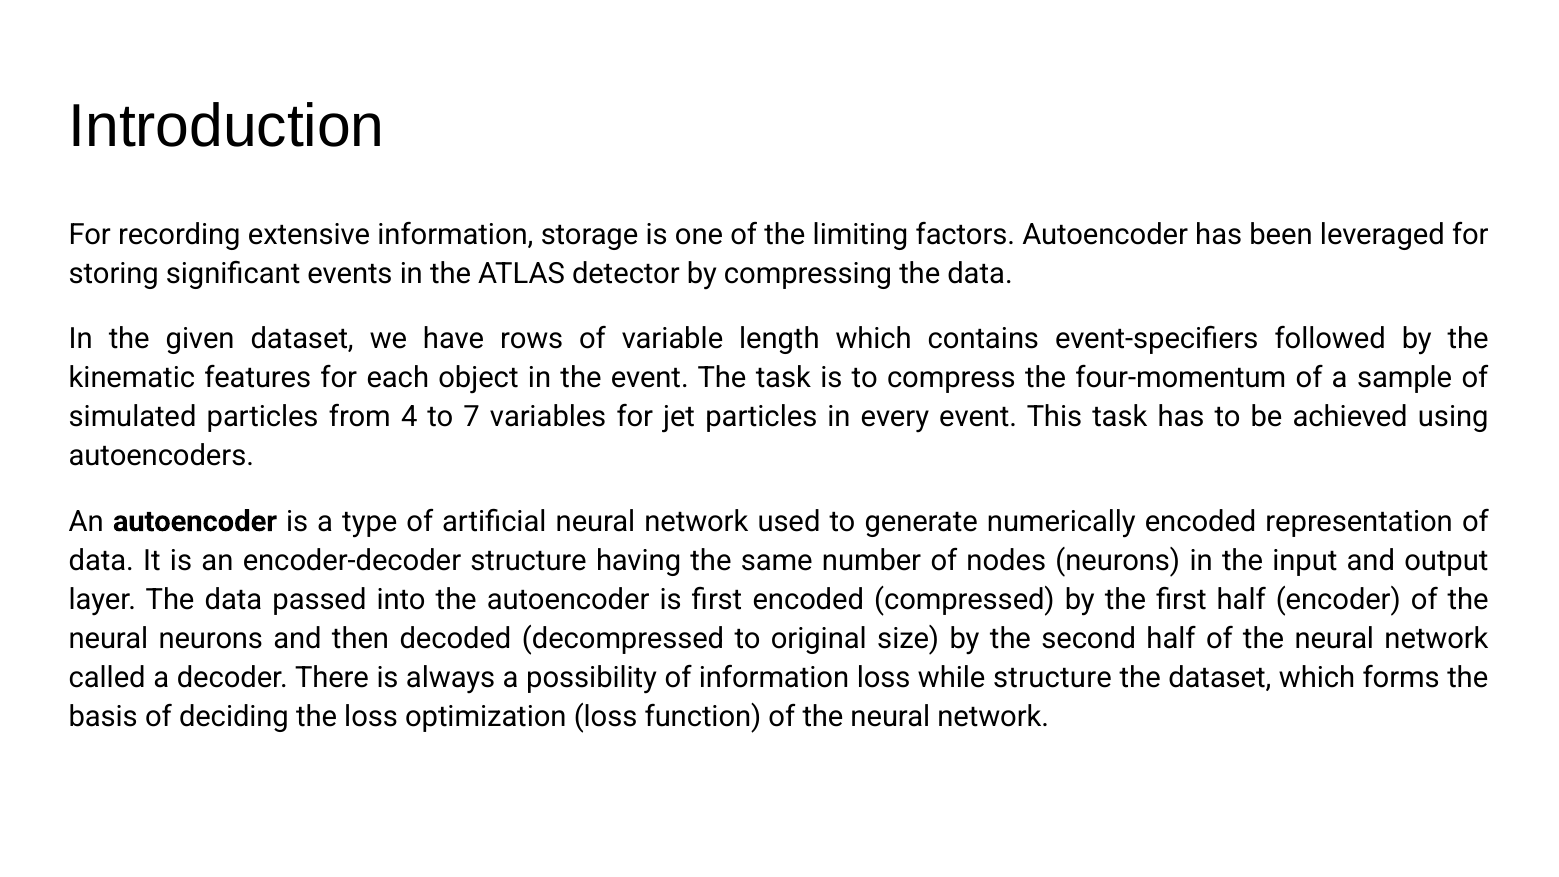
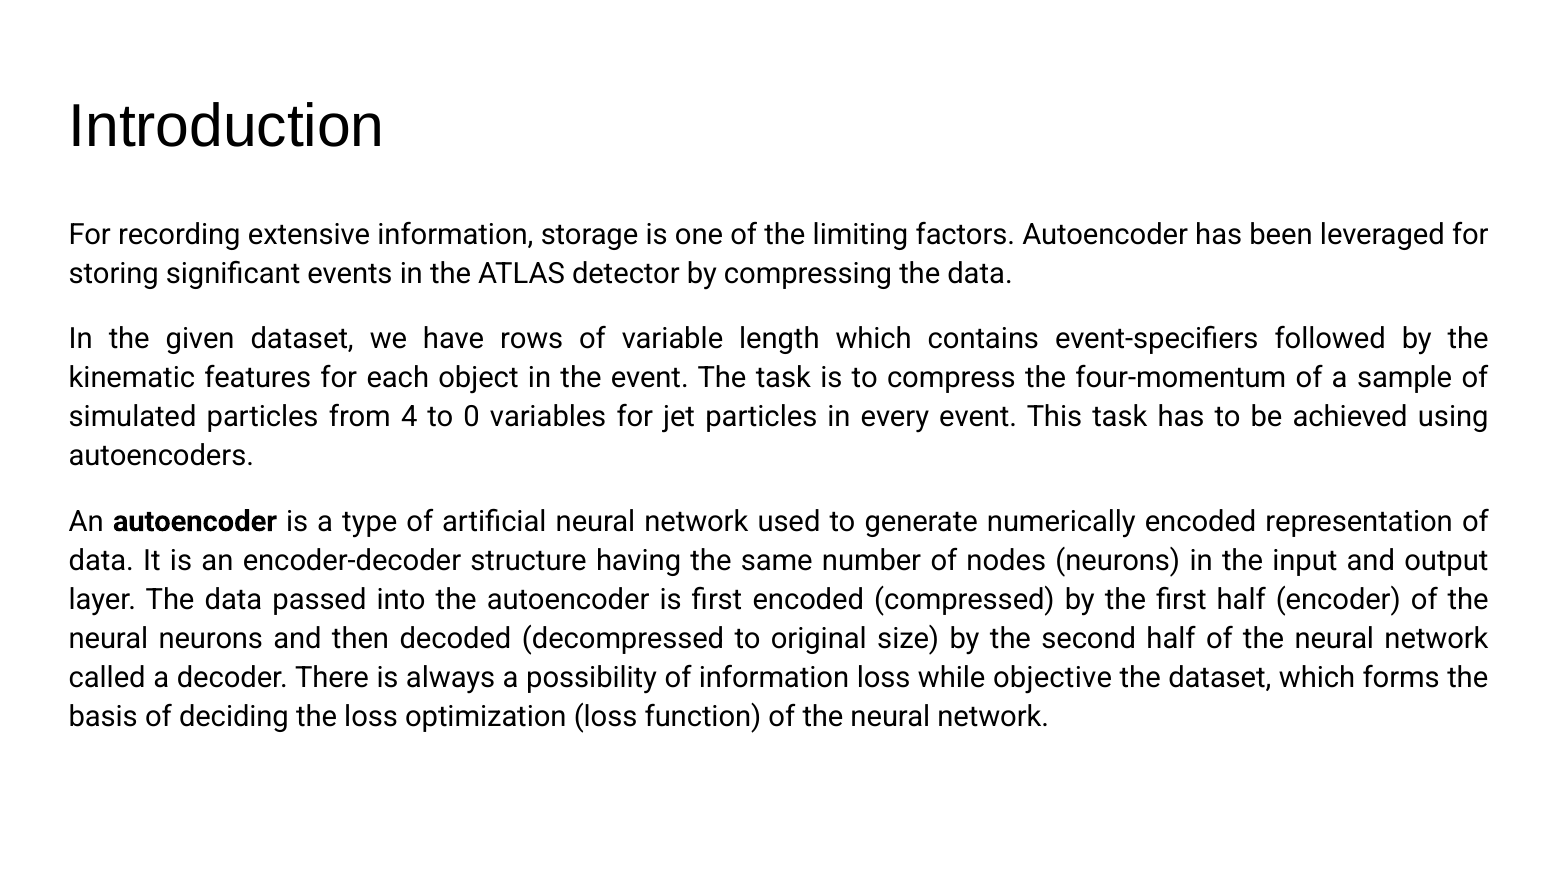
7: 7 -> 0
while structure: structure -> objective
